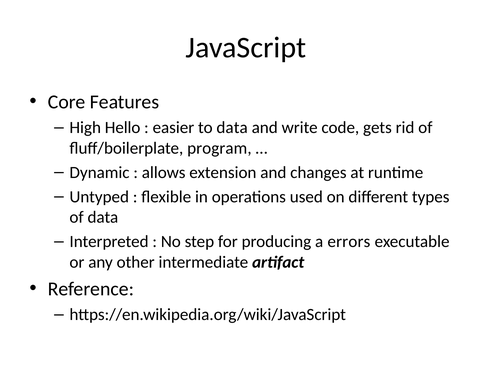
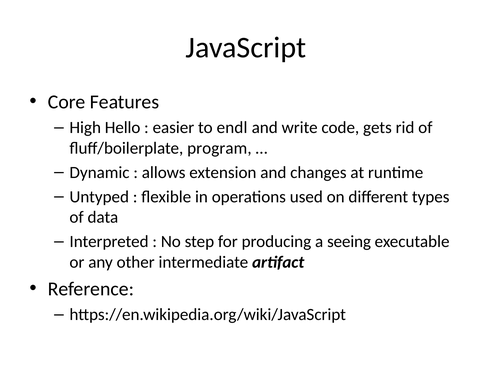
to data: data -> endl
errors: errors -> seeing
